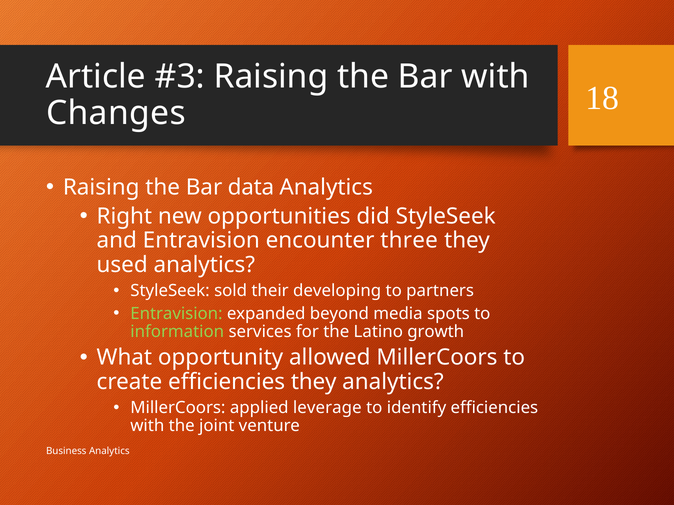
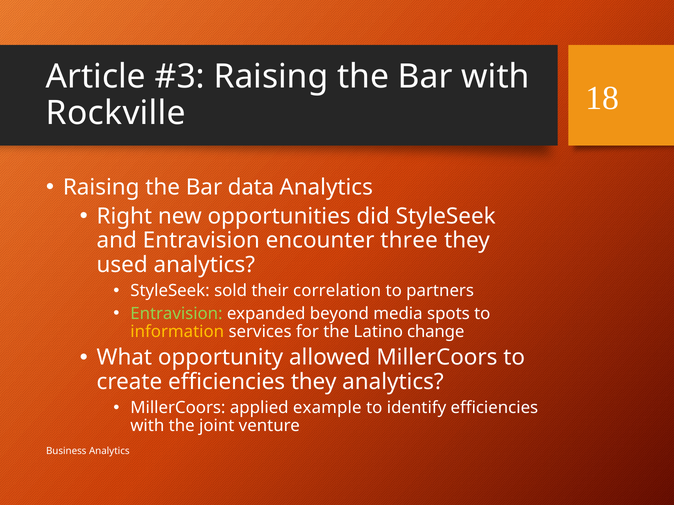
Changes: Changes -> Rockville
developing: developing -> correlation
information colour: light green -> yellow
growth: growth -> change
leverage: leverage -> example
